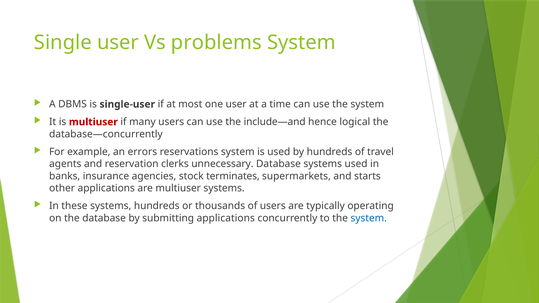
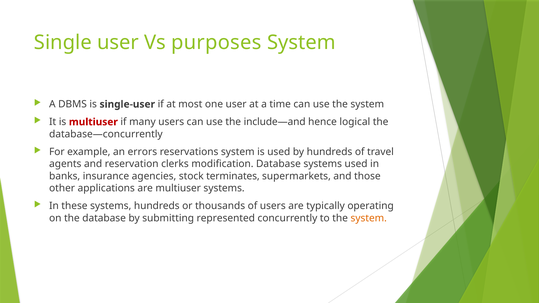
problems: problems -> purposes
unnecessary: unnecessary -> modification
starts: starts -> those
submitting applications: applications -> represented
system at (369, 218) colour: blue -> orange
